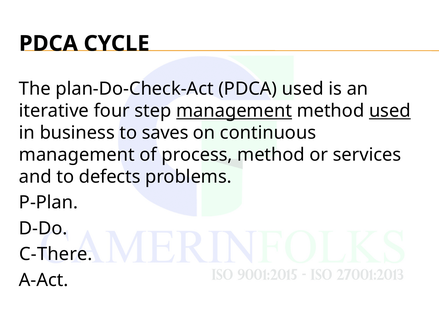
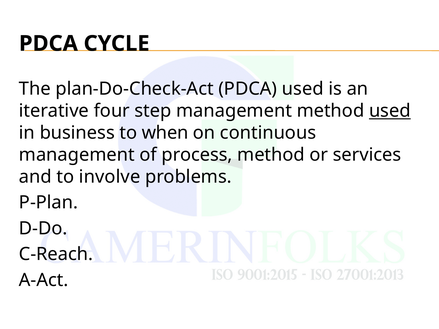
management at (234, 111) underline: present -> none
saves: saves -> when
defects: defects -> involve
C-There: C-There -> C-Reach
